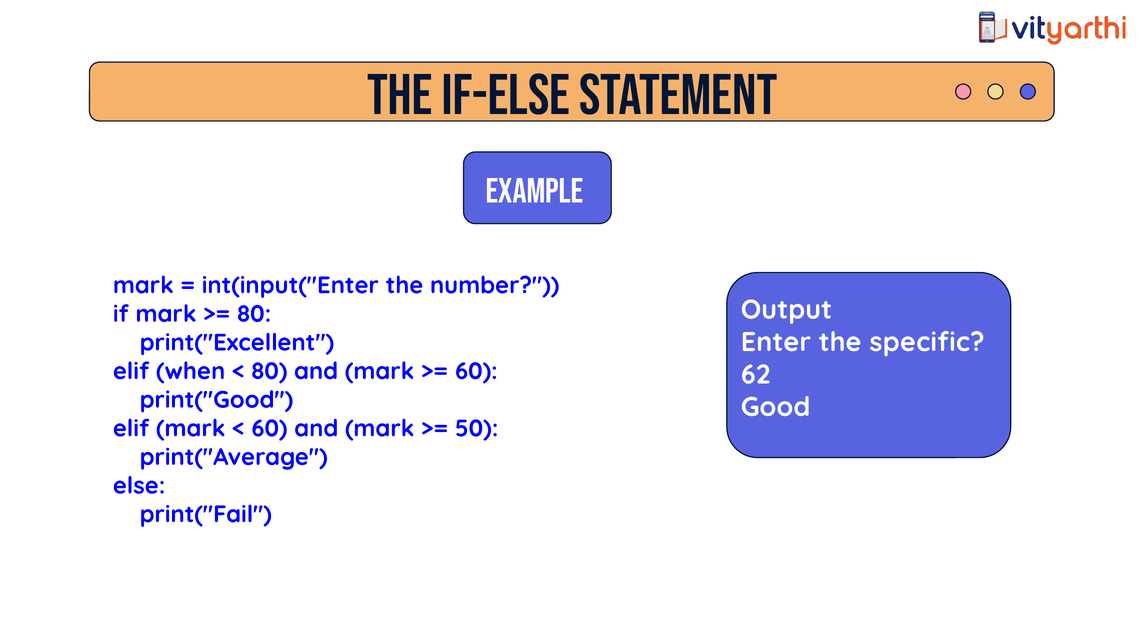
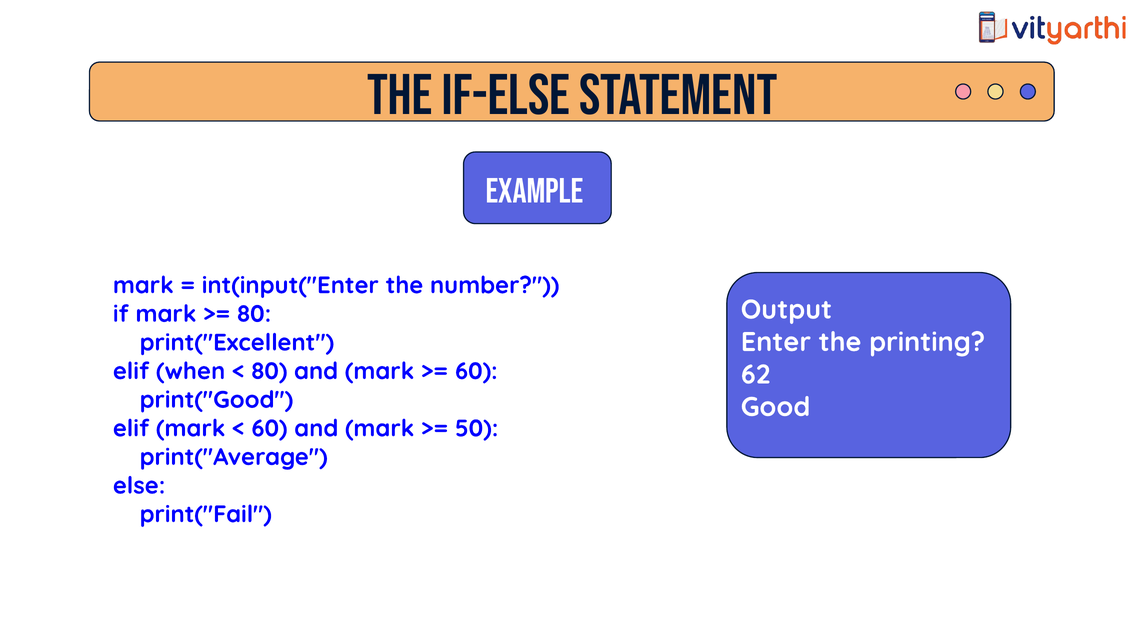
specific: specific -> printing
